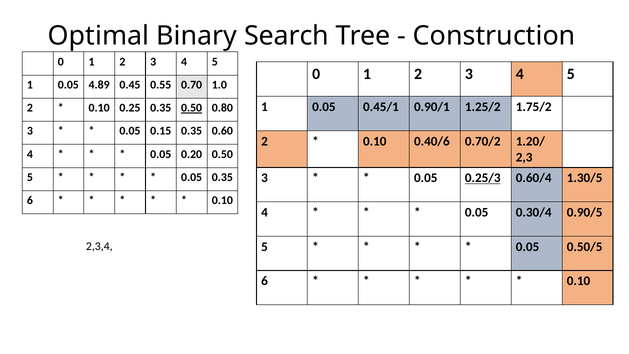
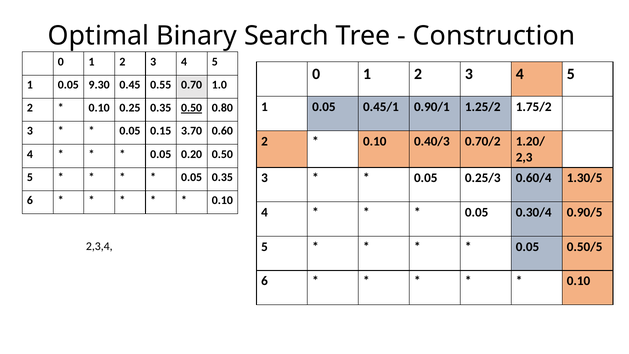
4.89: 4.89 -> 9.30
0.15 0.35: 0.35 -> 3.70
0.40/6: 0.40/6 -> 0.40/3
0.25/3 underline: present -> none
